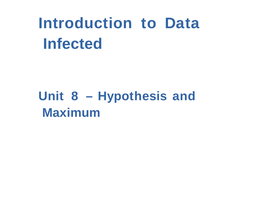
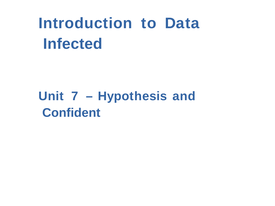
8: 8 -> 7
Maximum: Maximum -> Confident
